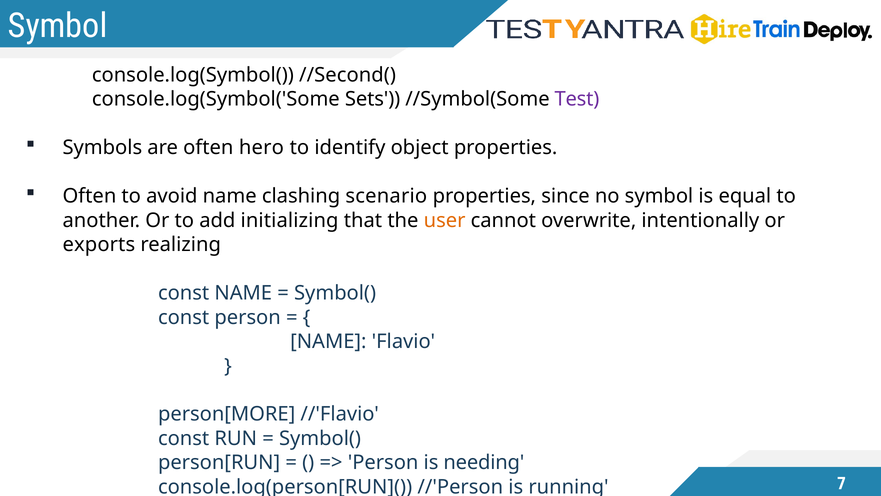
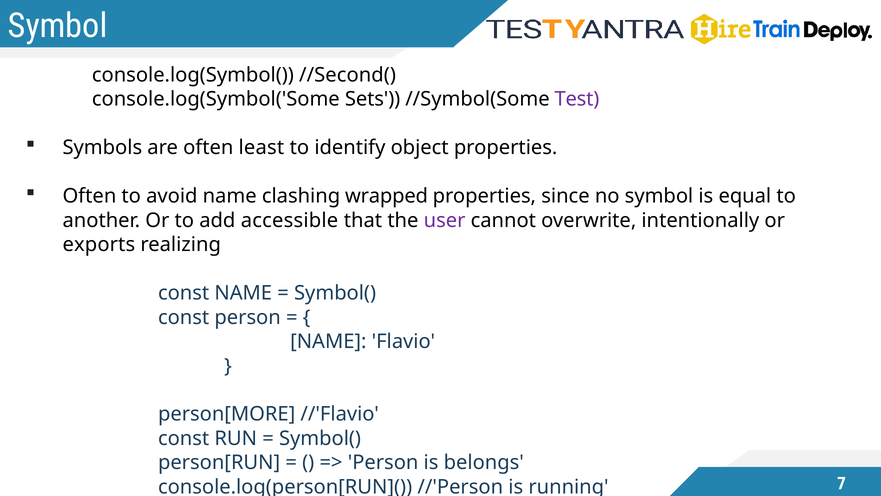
hero: hero -> least
scenario: scenario -> wrapped
initializing: initializing -> accessible
user colour: orange -> purple
needing: needing -> belongs
